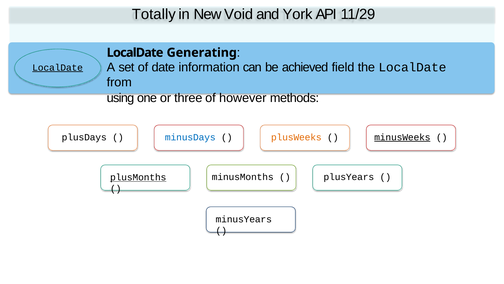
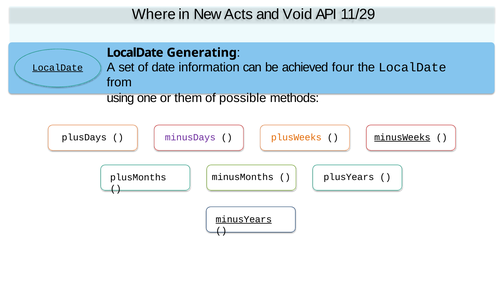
Totally: Totally -> Where
Void: Void -> Acts
York: York -> Void
field: field -> four
three: three -> them
however: however -> possible
minusDays colour: blue -> purple
plusMonths underline: present -> none
minusYears underline: none -> present
